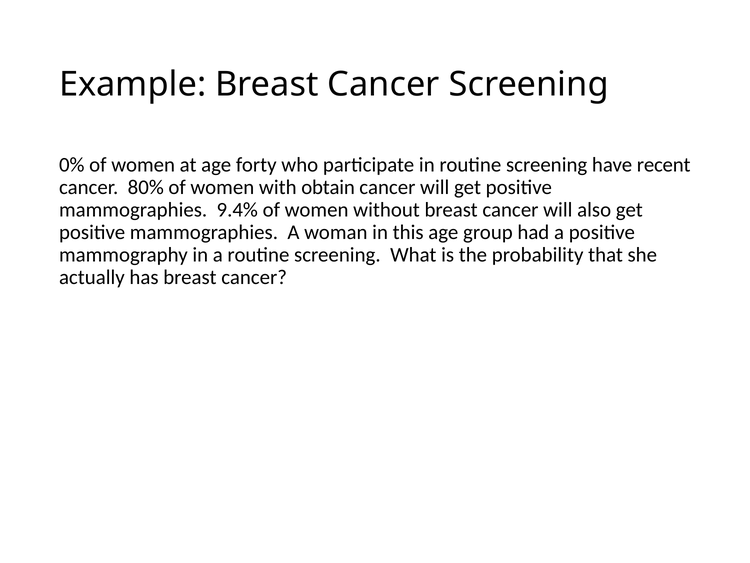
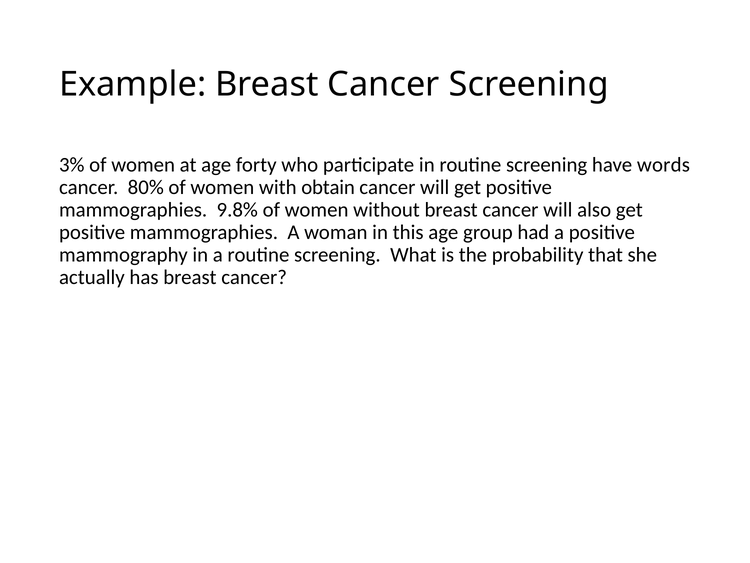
0%: 0% -> 3%
recent: recent -> words
9.4%: 9.4% -> 9.8%
